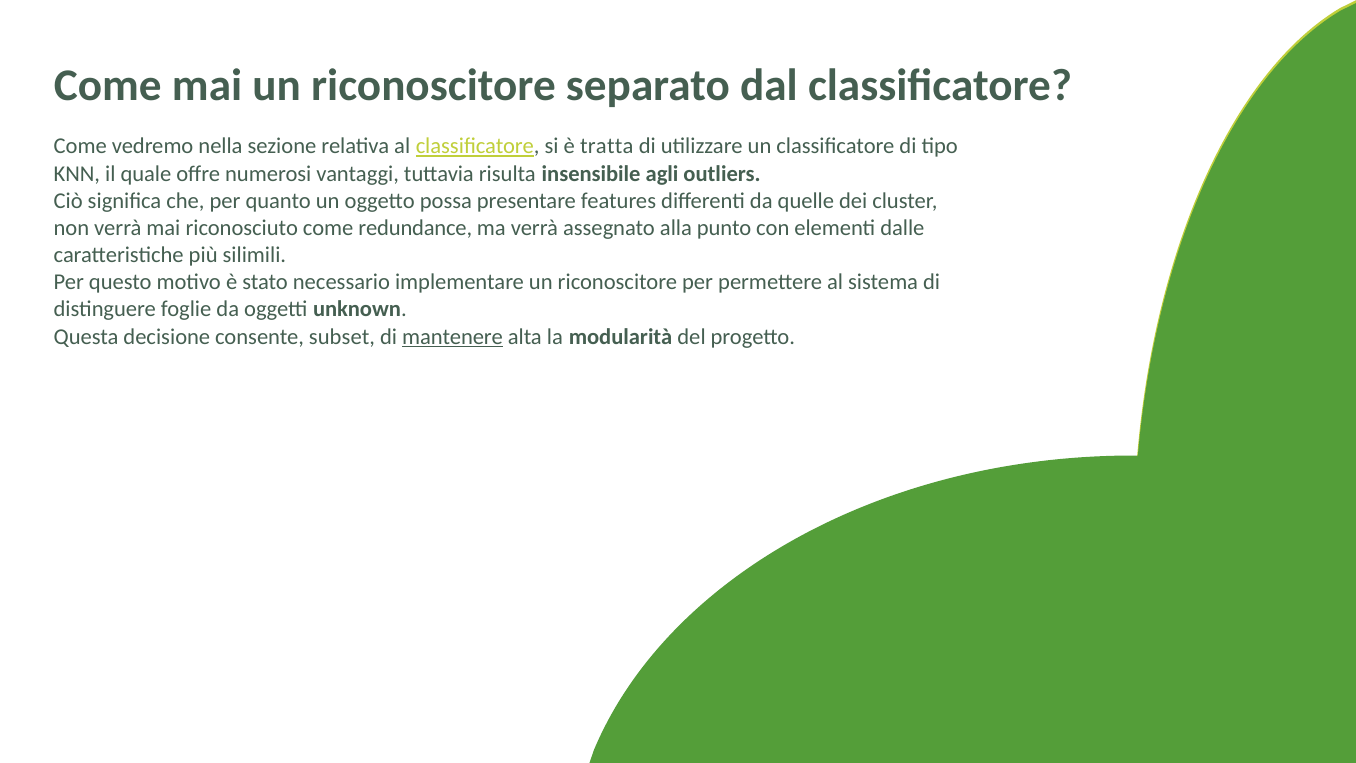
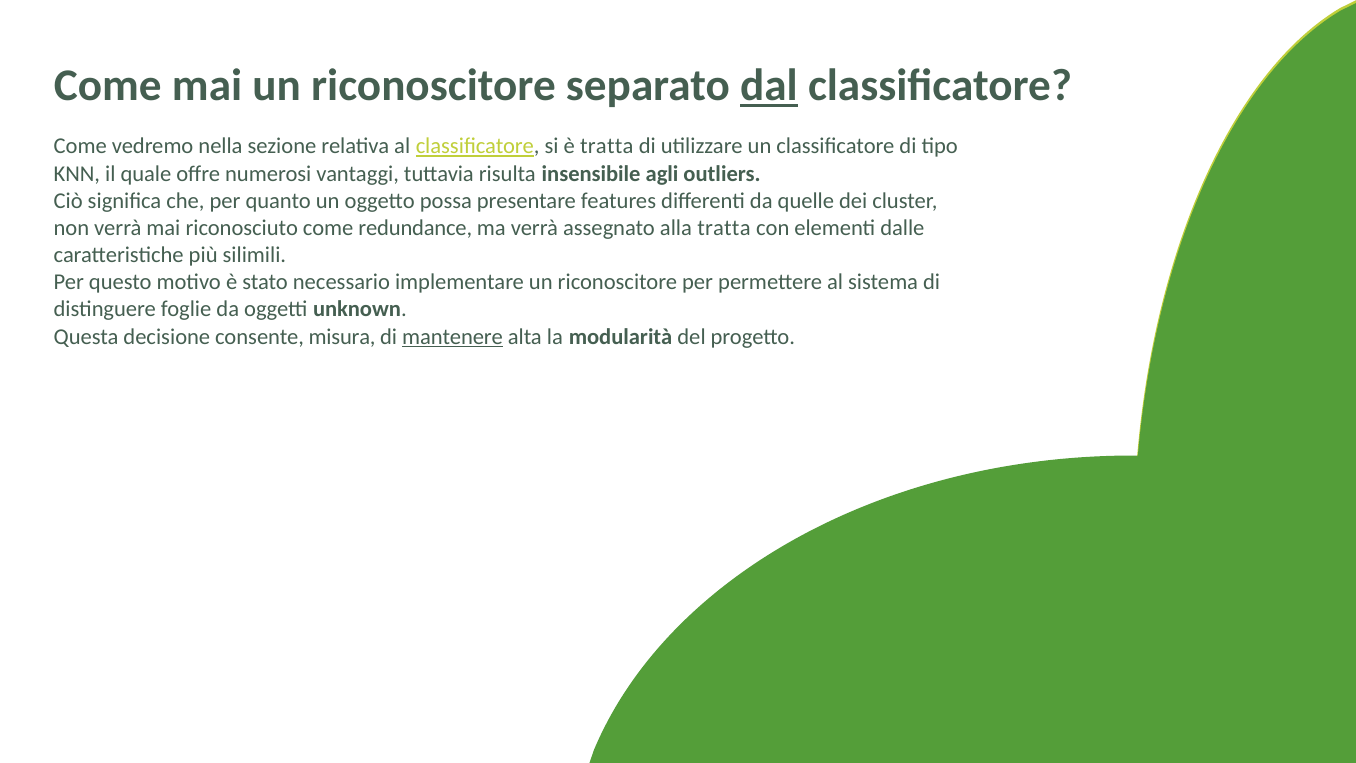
dal underline: none -> present
alla punto: punto -> tratta
subset: subset -> misura
